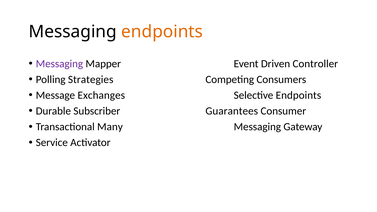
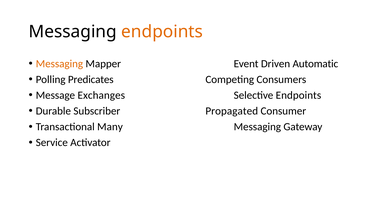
Messaging at (59, 64) colour: purple -> orange
Controller: Controller -> Automatic
Strategies: Strategies -> Predicates
Guarantees: Guarantees -> Propagated
